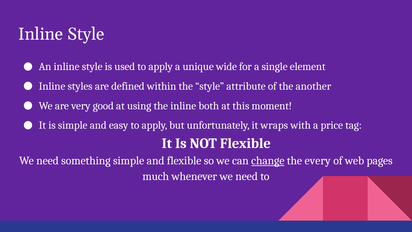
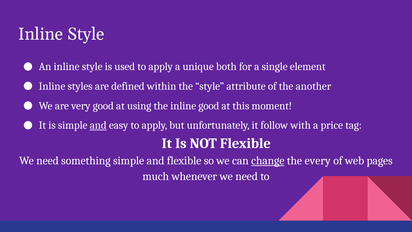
wide: wide -> both
inline both: both -> good
and at (98, 125) underline: none -> present
wraps: wraps -> follow
